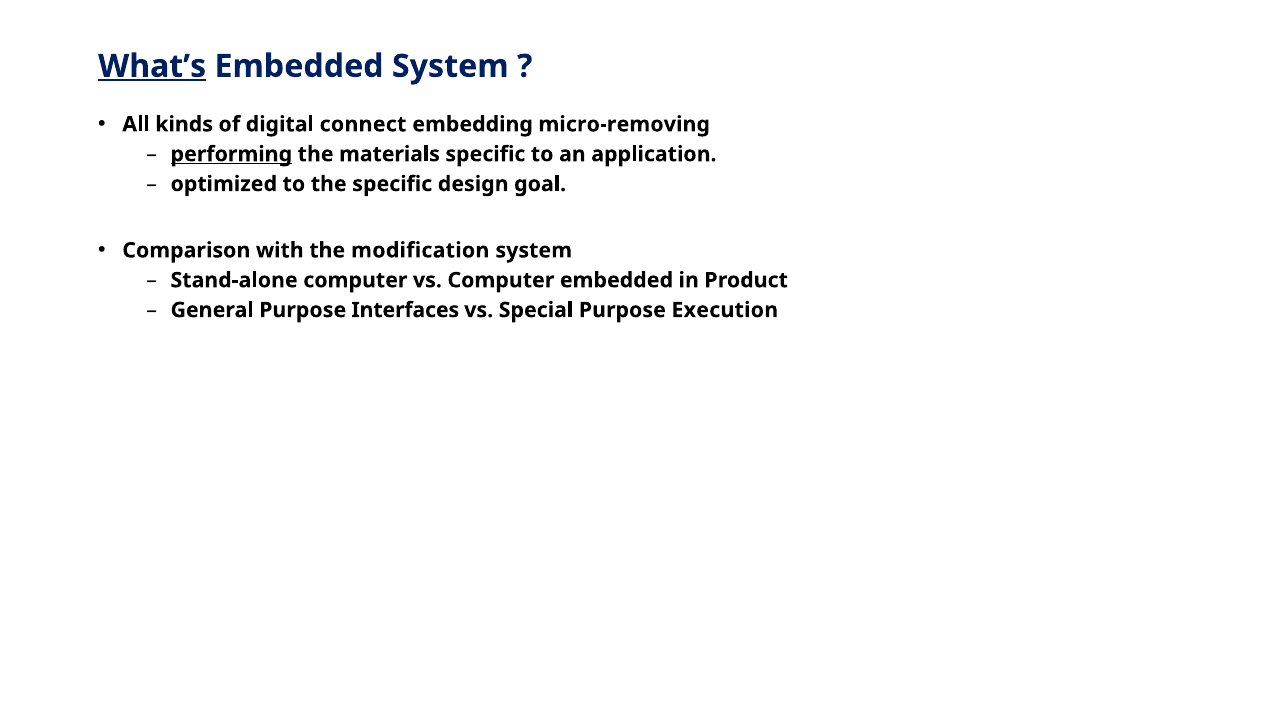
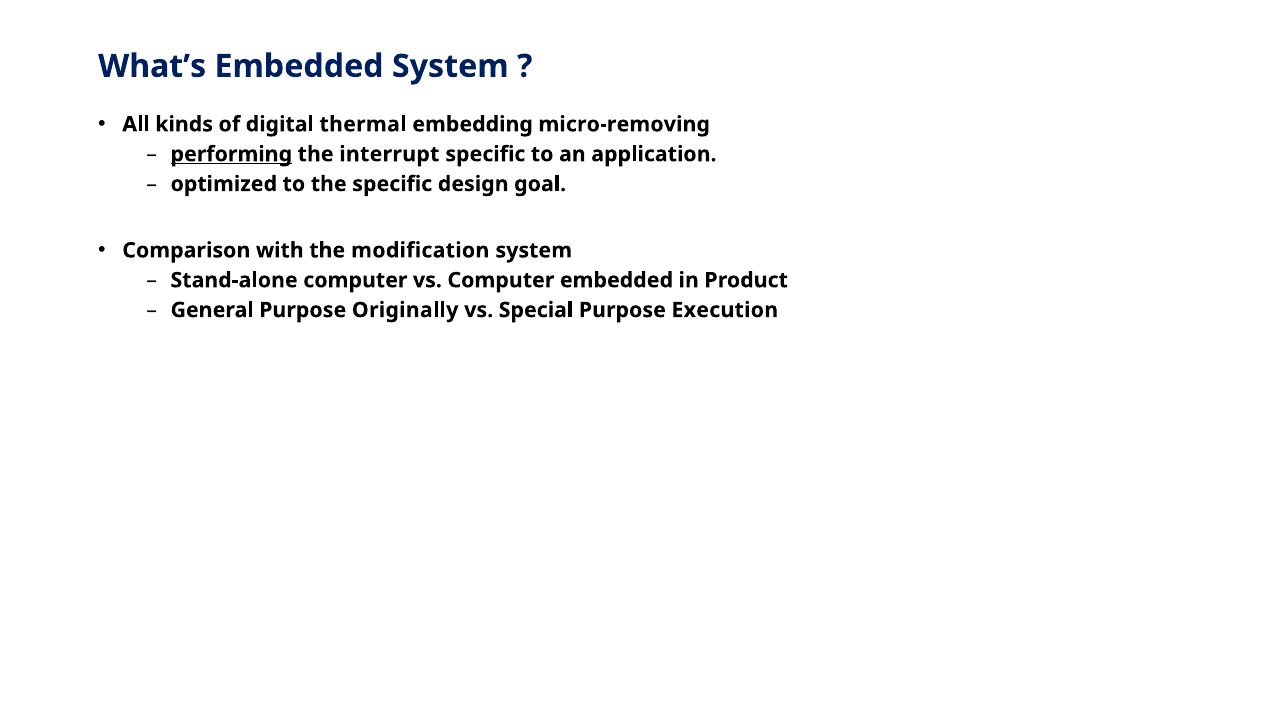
What’s underline: present -> none
connect: connect -> thermal
materials: materials -> interrupt
Interfaces: Interfaces -> Originally
